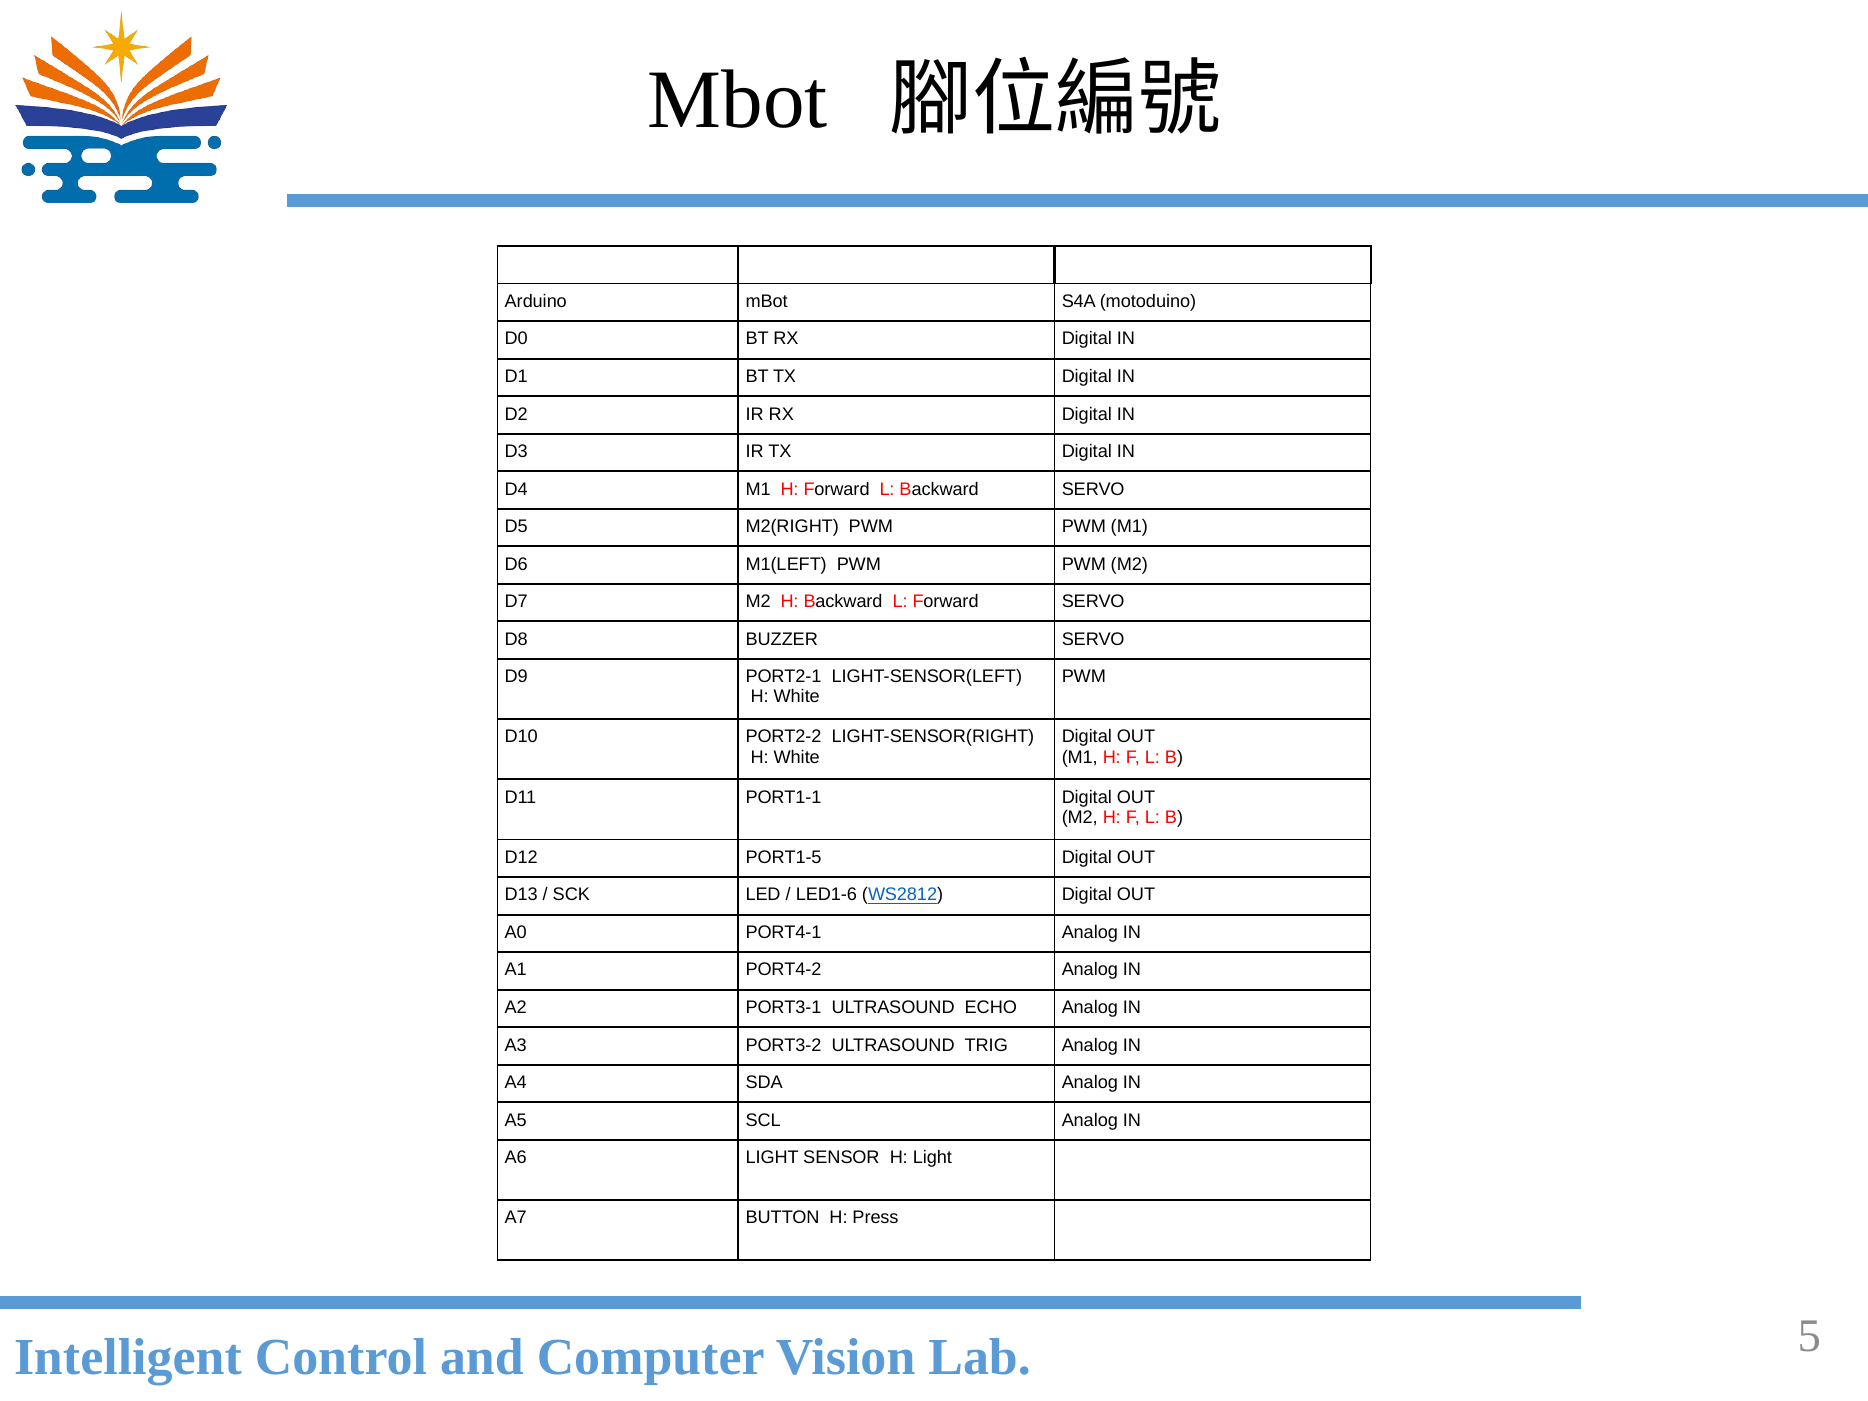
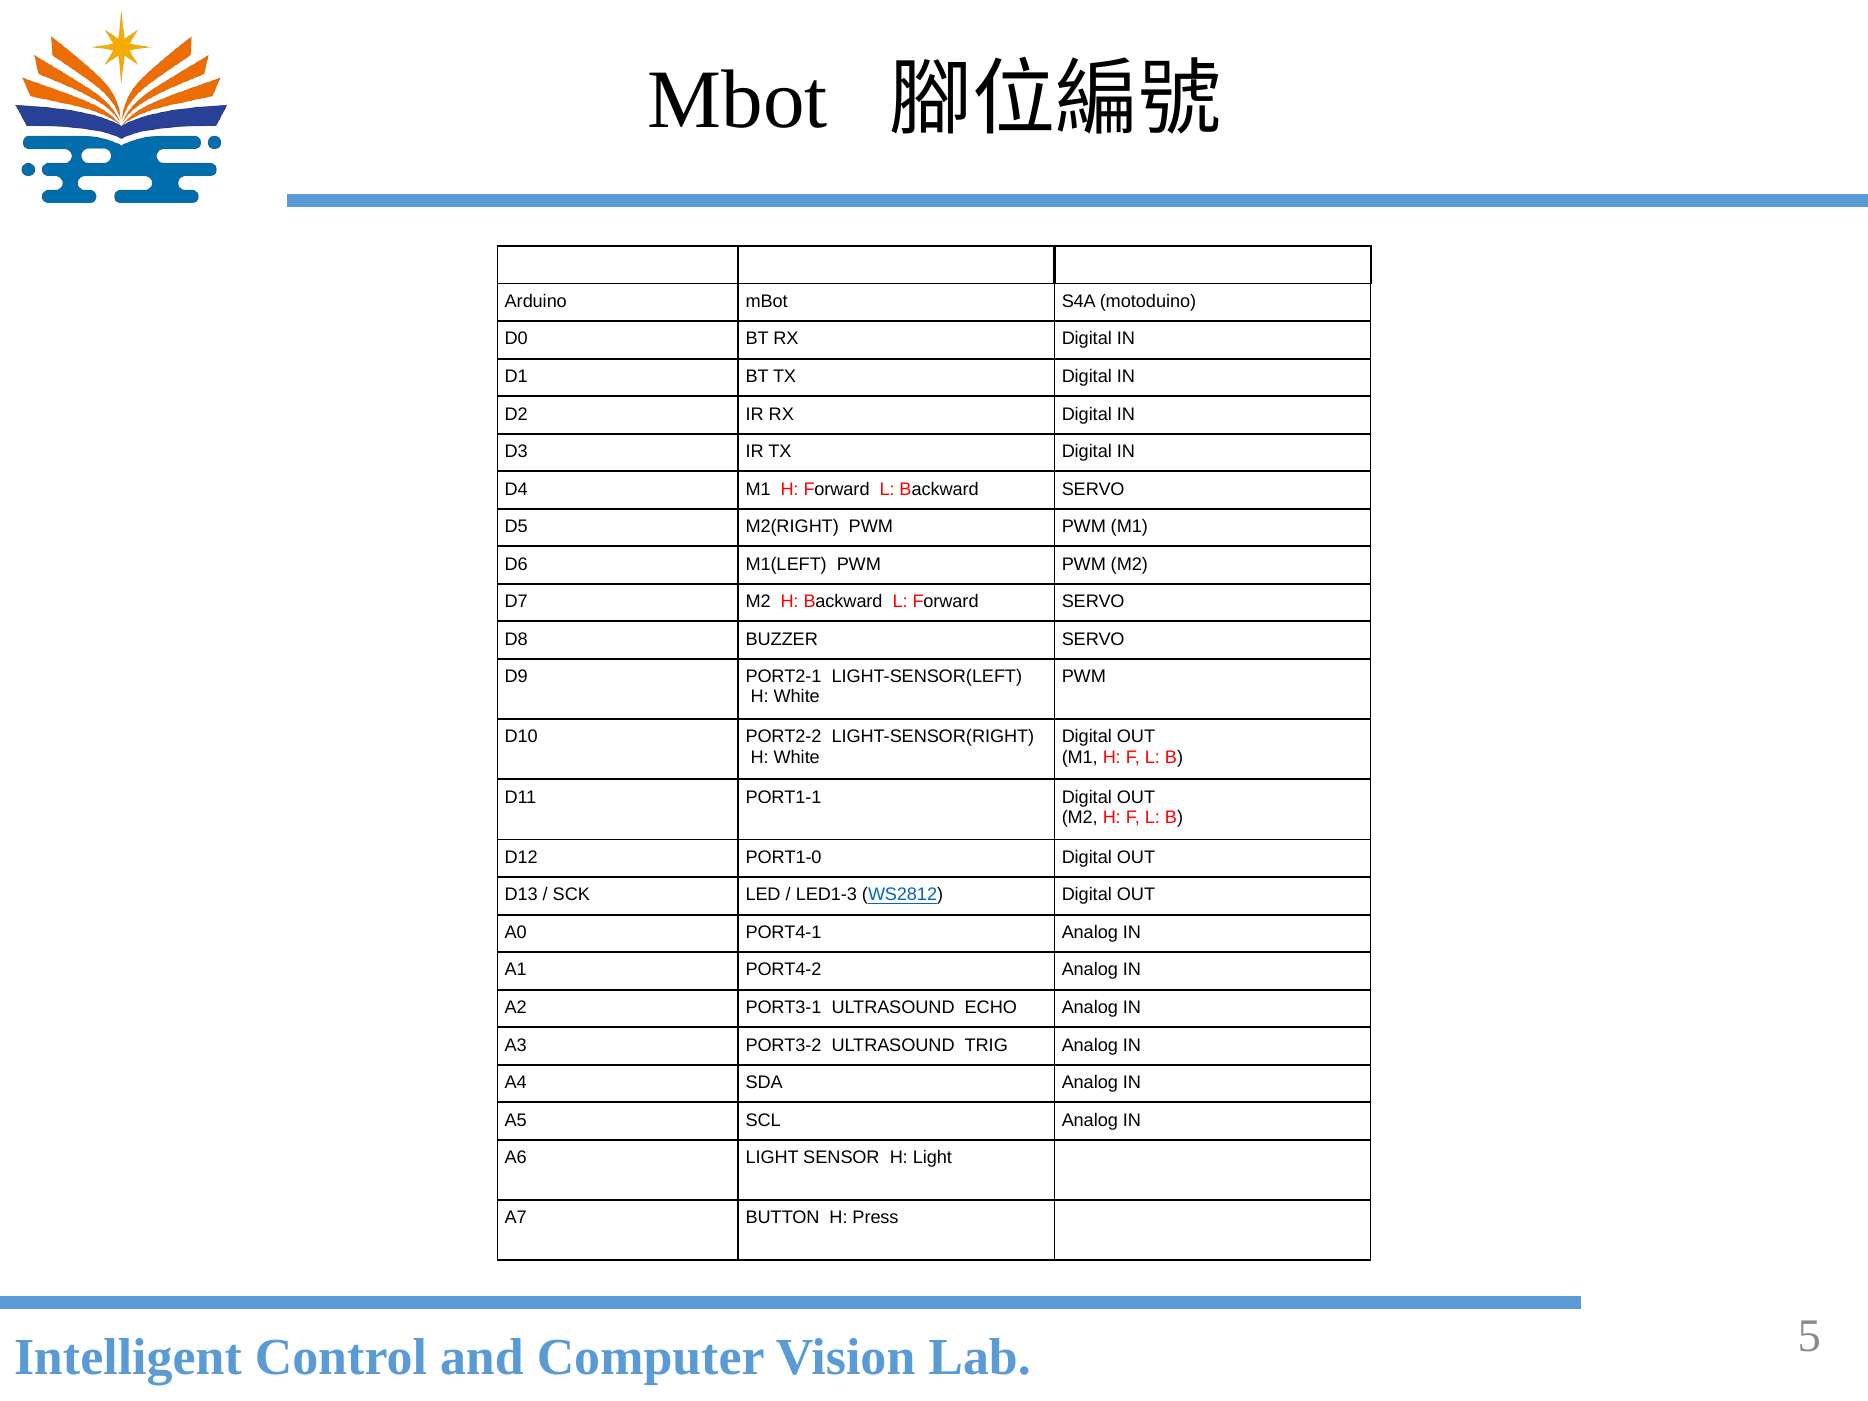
PORT1-5: PORT1-5 -> PORT1-0
LED1-6: LED1-6 -> LED1-3
